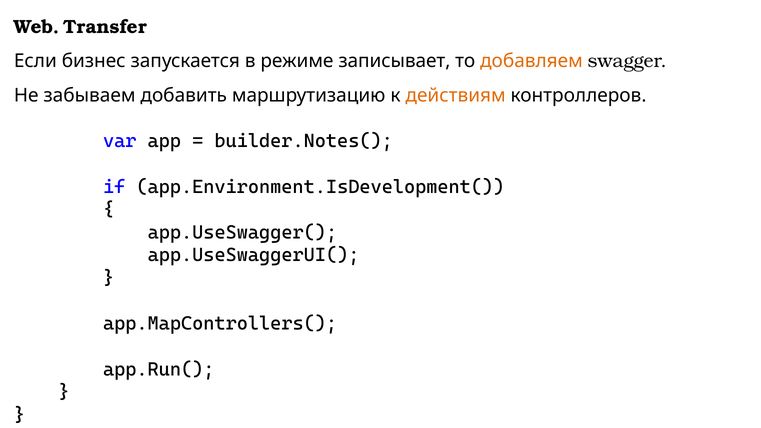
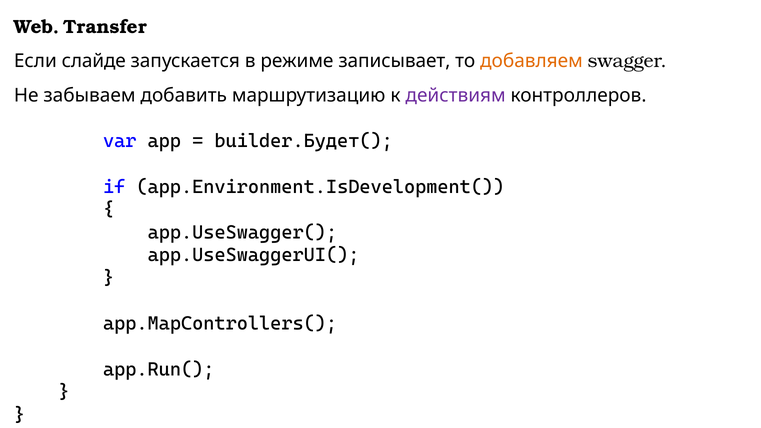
бизнес: бизнес -> слайде
действиям colour: orange -> purple
builder.Notes(: builder.Notes( -> builder.Будет(
